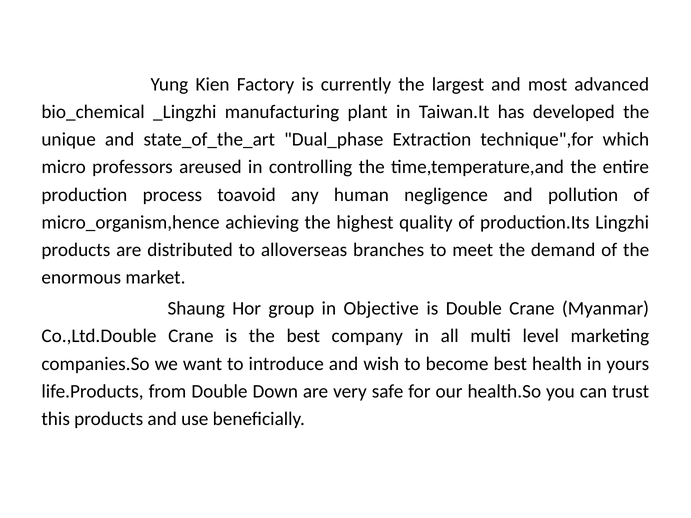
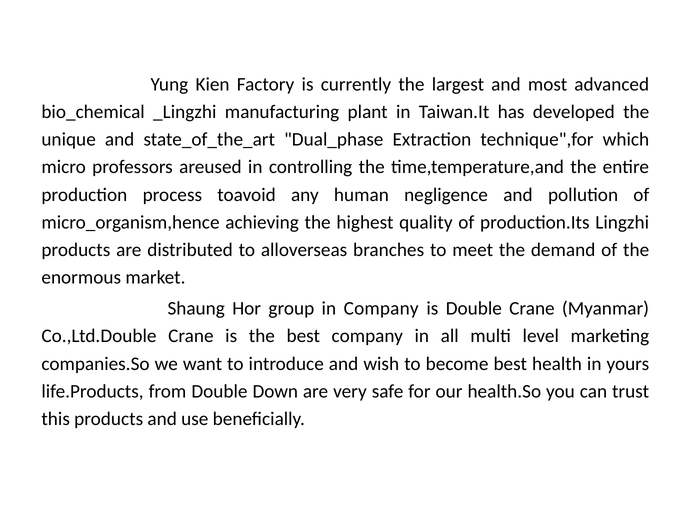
in Objective: Objective -> Company
